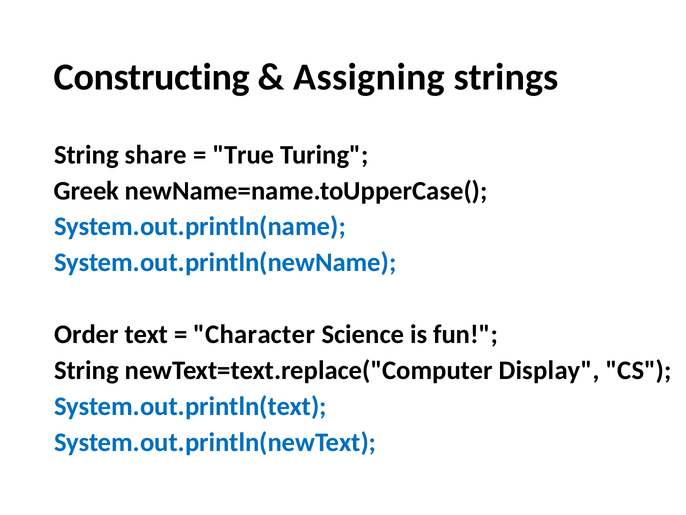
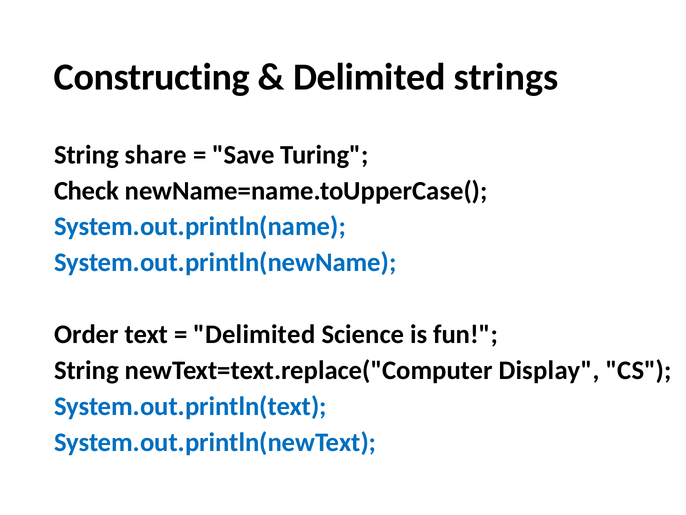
Assigning at (369, 77): Assigning -> Delimited
True: True -> Save
Greek: Greek -> Check
Character at (254, 334): Character -> Delimited
